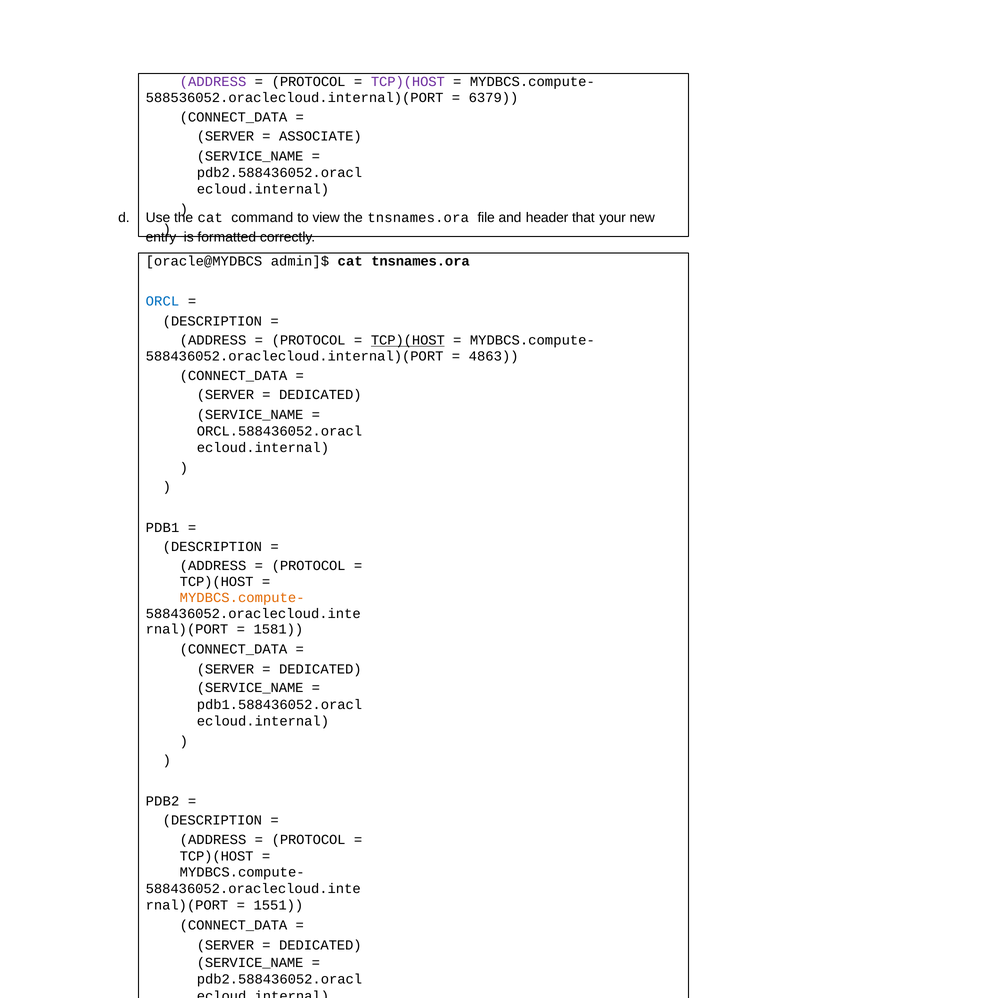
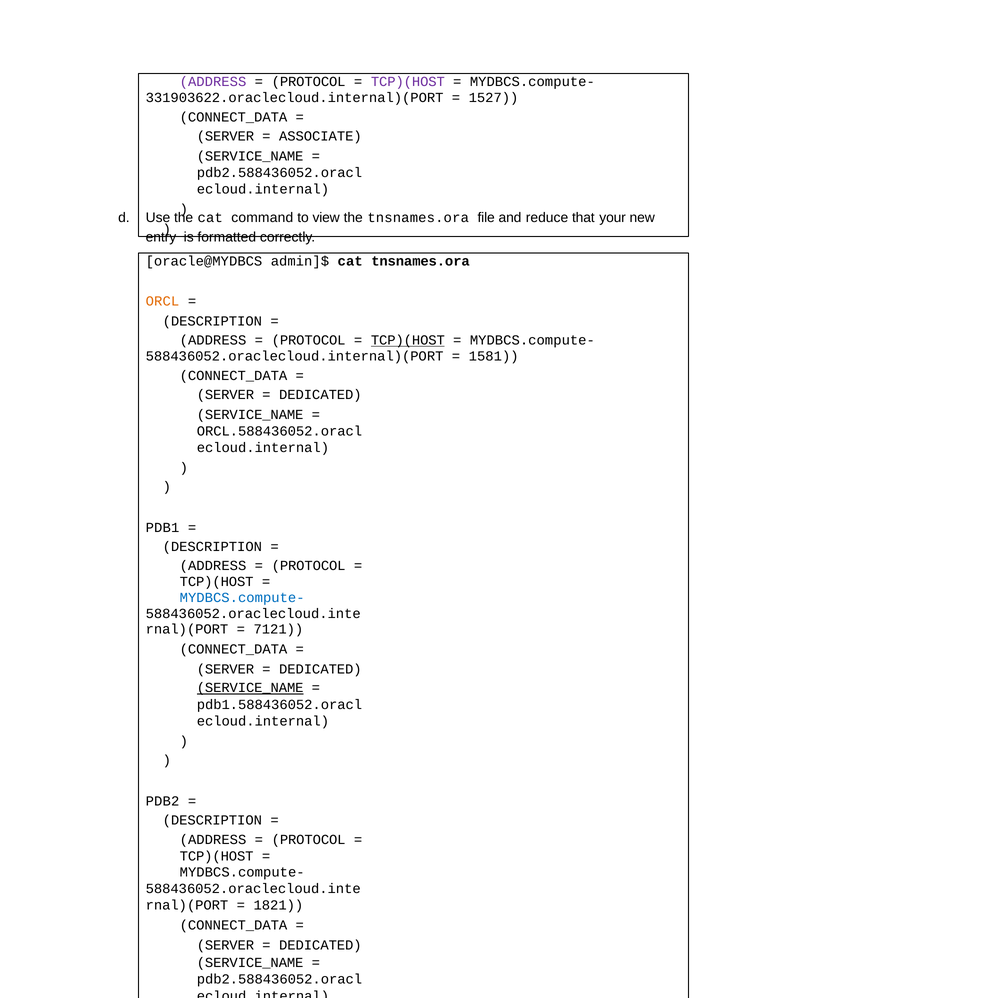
588536052.oraclecloud.internal)(PORT: 588536052.oraclecloud.internal)(PORT -> 331903622.oraclecloud.internal)(PORT
6379: 6379 -> 1527
header: header -> reduce
ORCL colour: blue -> orange
4863: 4863 -> 1581
MYDBCS.compute- at (242, 598) colour: orange -> blue
1581: 1581 -> 7121
SERVICE_NAME at (250, 688) underline: none -> present
1551: 1551 -> 1821
